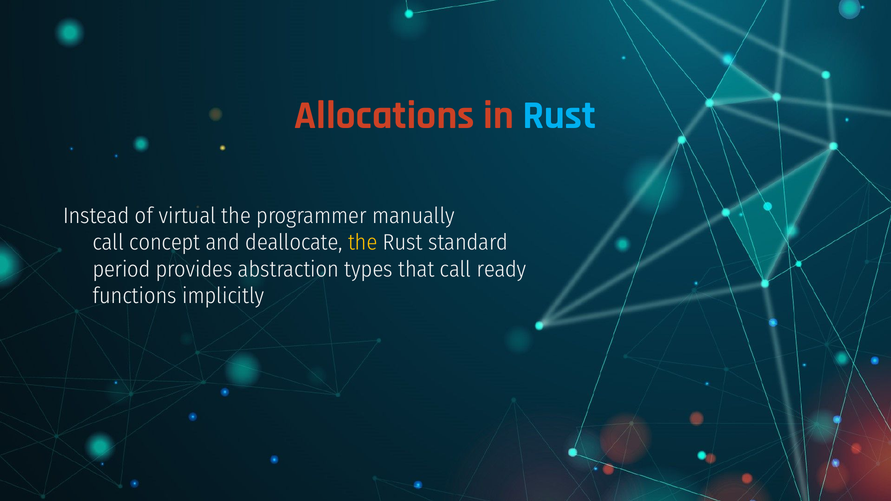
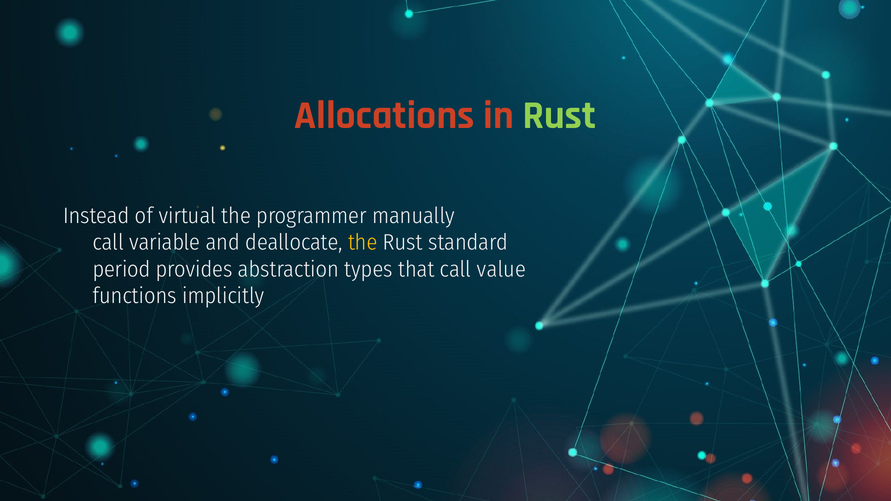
Rust at (559, 115) colour: light blue -> light green
concept: concept -> variable
ready: ready -> value
